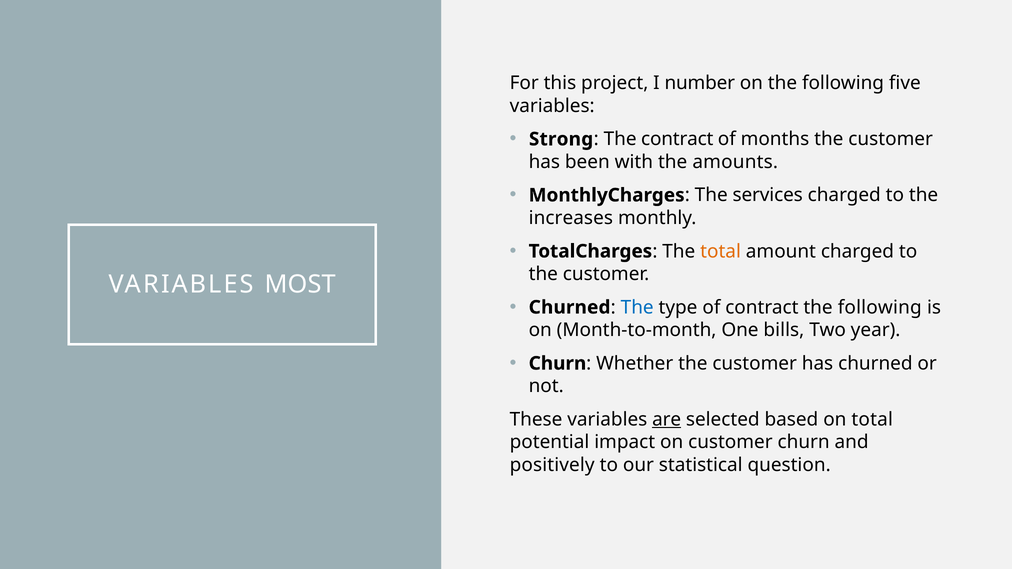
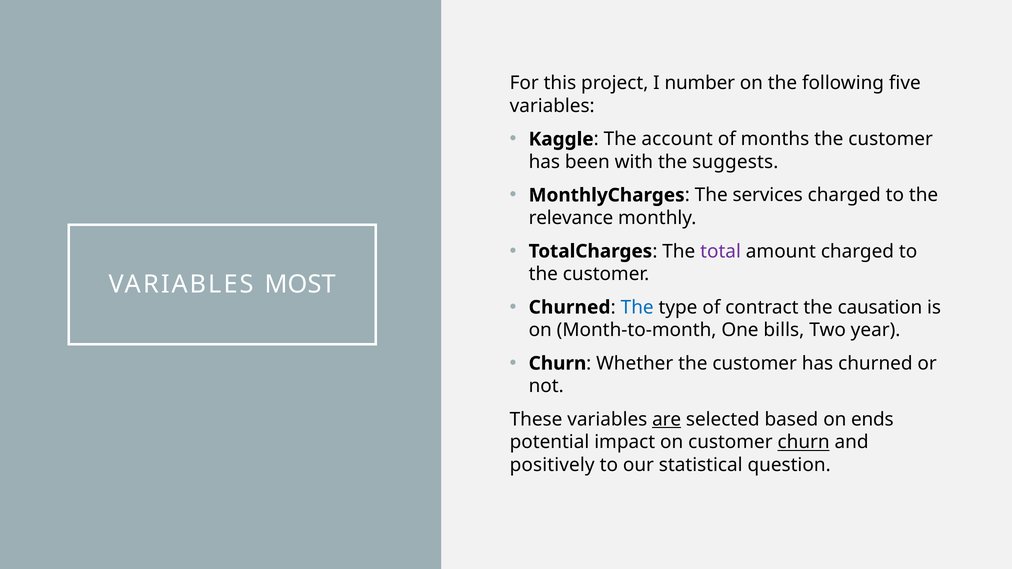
Strong: Strong -> Kaggle
The contract: contract -> account
amounts: amounts -> suggests
increases: increases -> relevance
total at (721, 251) colour: orange -> purple
contract the following: following -> causation
on total: total -> ends
churn at (804, 442) underline: none -> present
